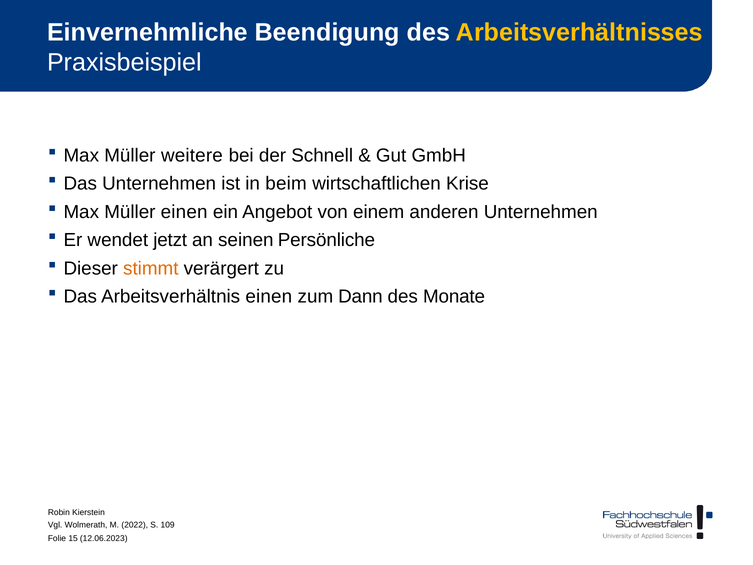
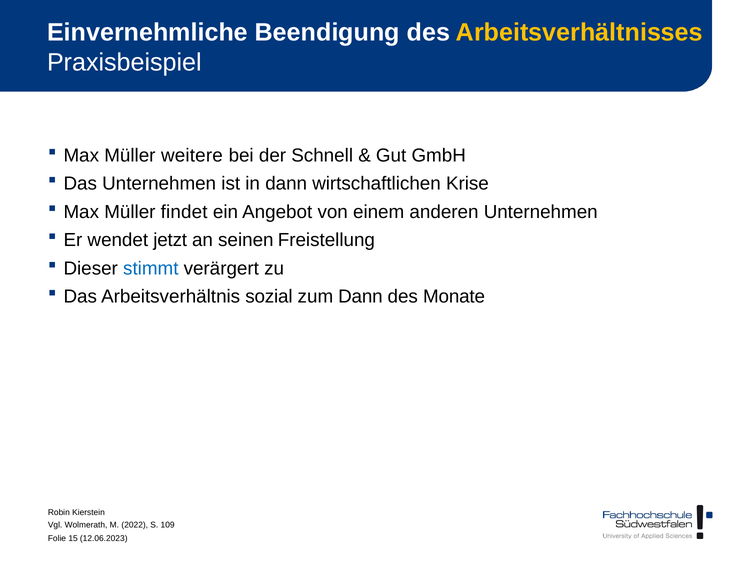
in beim: beim -> dann
Müller einen: einen -> findet
Persönliche: Persönliche -> Freistellung
stimmt colour: orange -> blue
Arbeitsverhältnis einen: einen -> sozial
